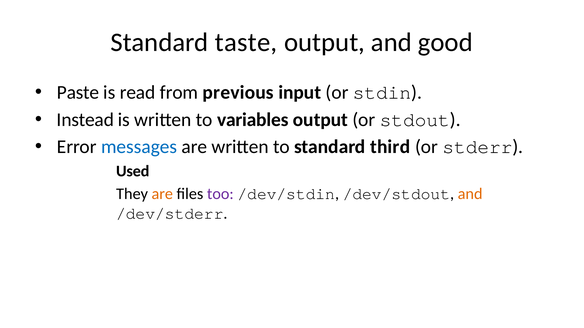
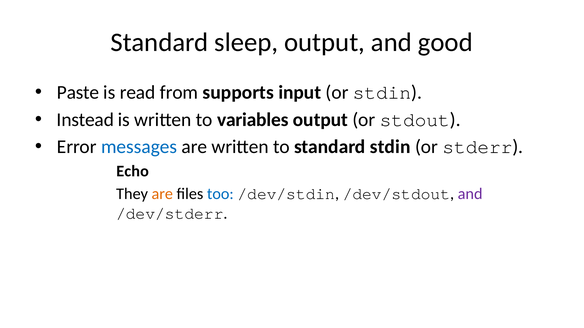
taste: taste -> sleep
previous: previous -> supports
standard third: third -> stdin
Used: Used -> Echo
too colour: purple -> blue
and at (470, 194) colour: orange -> purple
